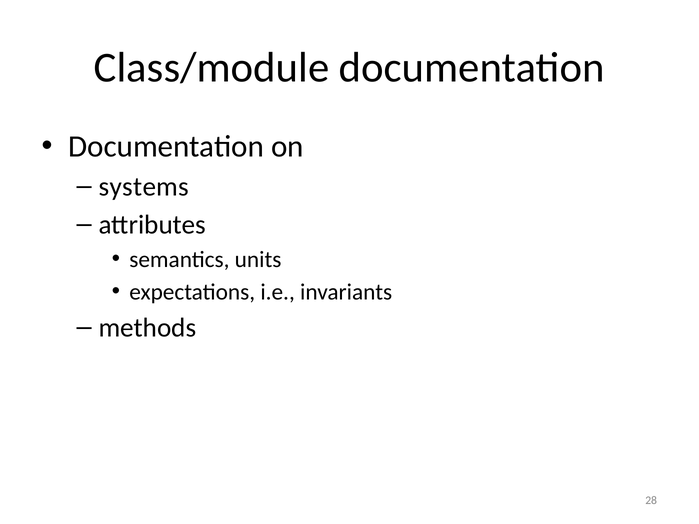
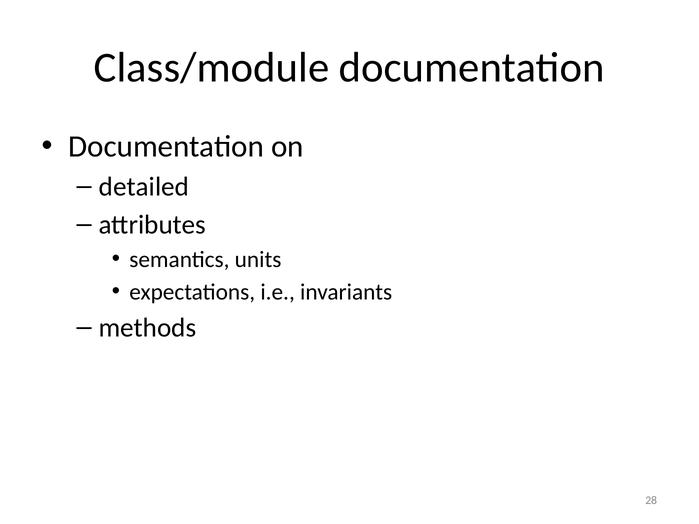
systems: systems -> detailed
